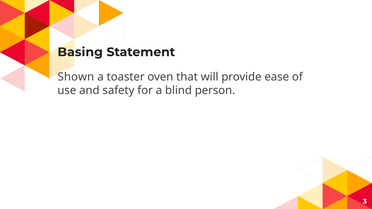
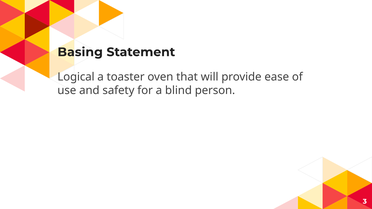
Shown: Shown -> Logical
